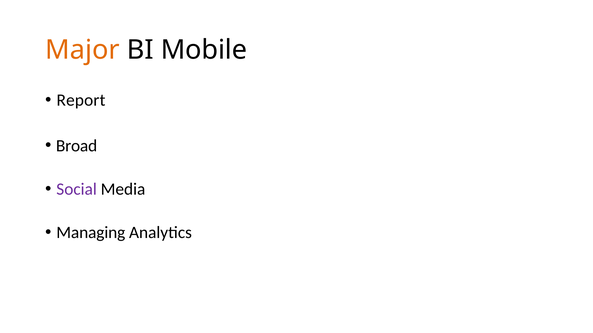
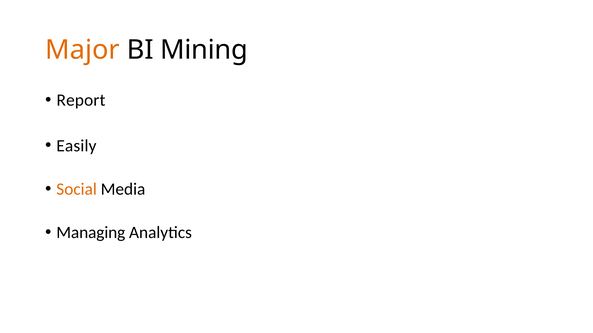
Mobile: Mobile -> Mining
Broad: Broad -> Easily
Social colour: purple -> orange
